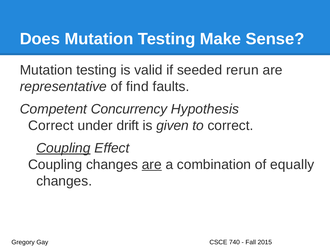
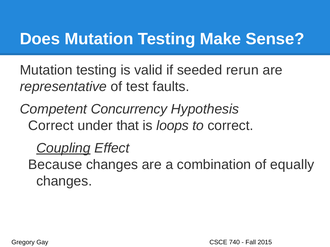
find: find -> test
drift: drift -> that
given: given -> loops
Coupling at (55, 165): Coupling -> Because
are at (152, 165) underline: present -> none
